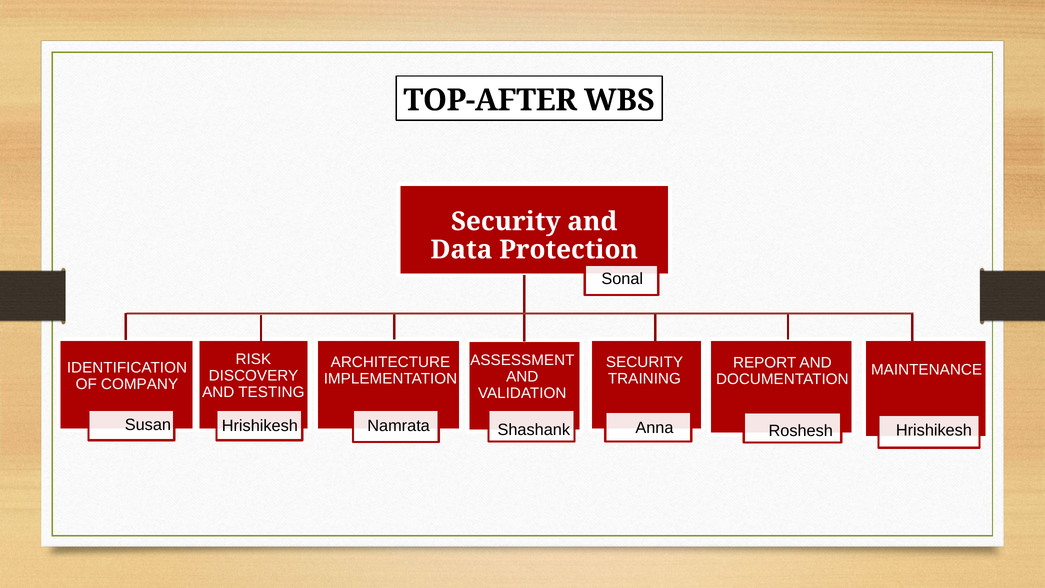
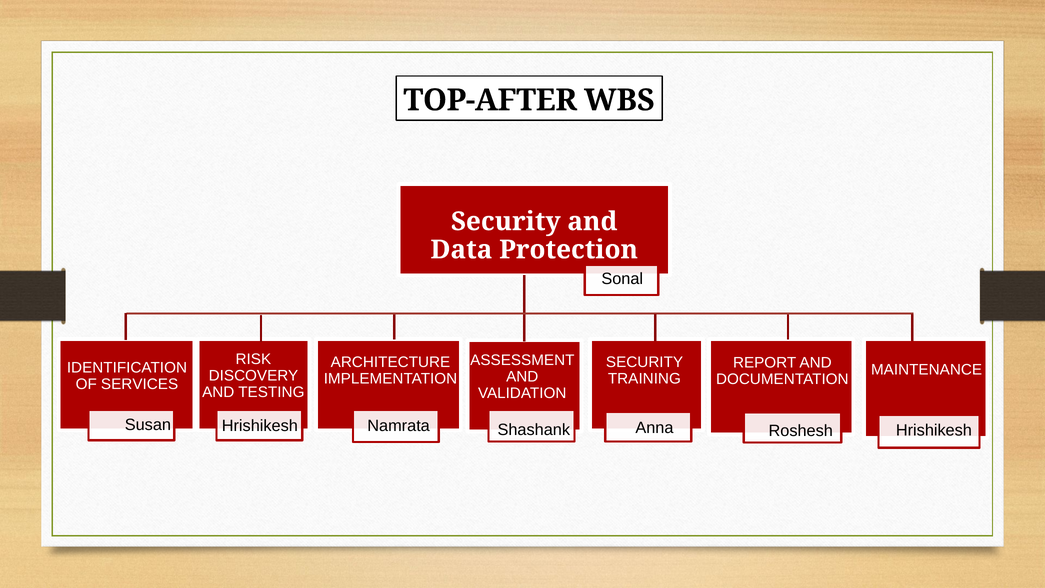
COMPANY: COMPANY -> SERVICES
